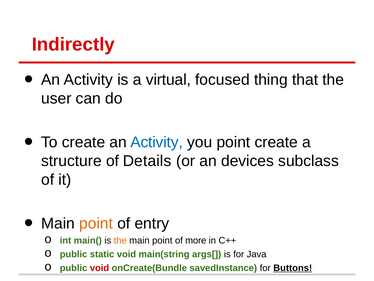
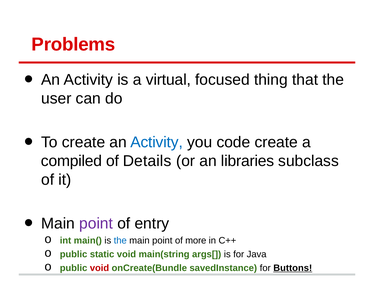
Indirectly: Indirectly -> Problems
you point: point -> code
structure: structure -> compiled
devices: devices -> libraries
point at (96, 223) colour: orange -> purple
the at (120, 240) colour: orange -> blue
